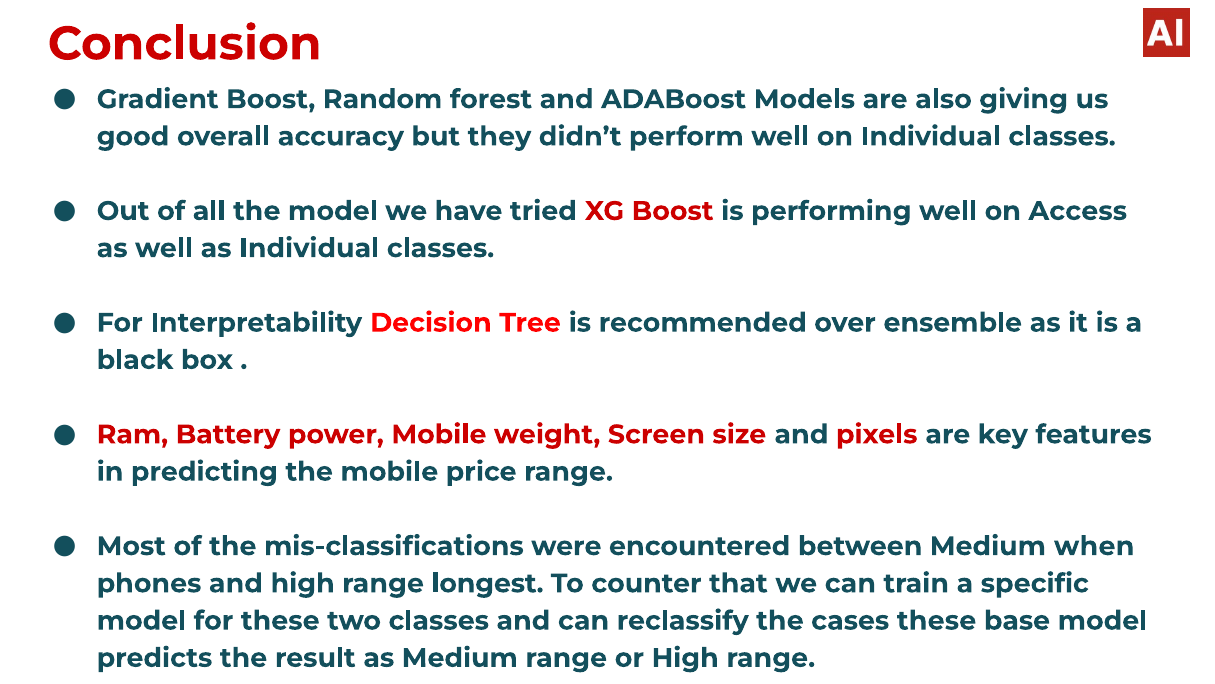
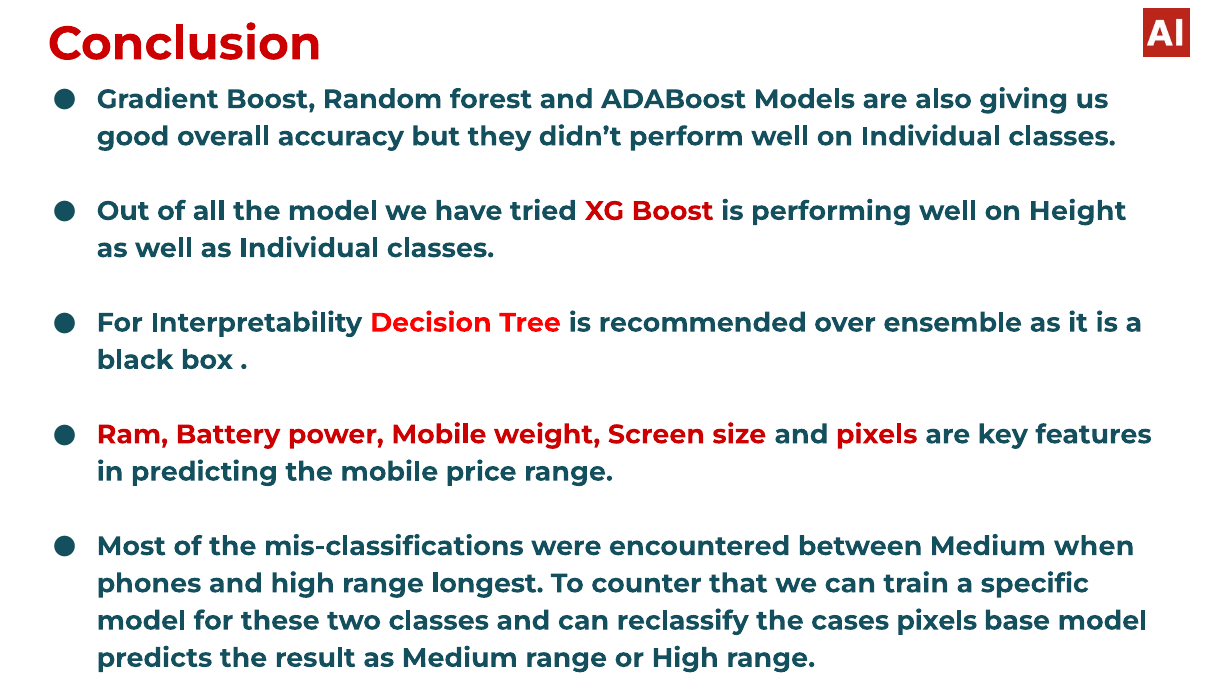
Access: Access -> Height
cases these: these -> pixels
